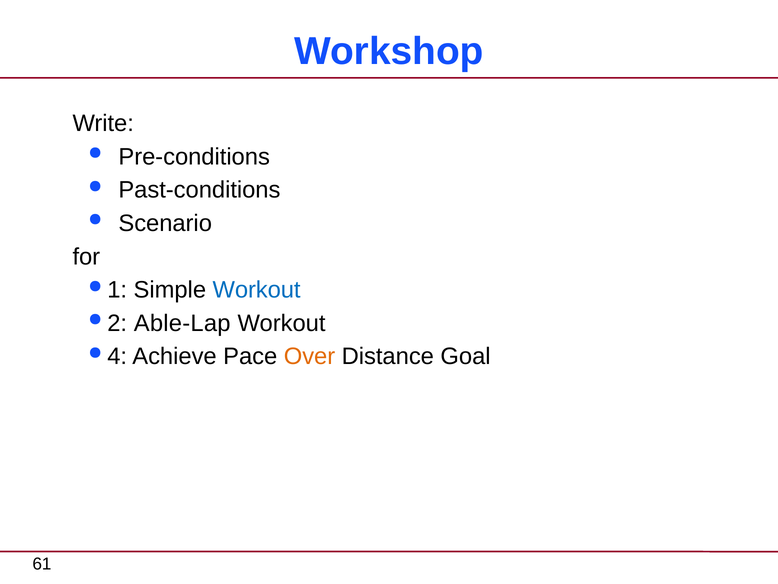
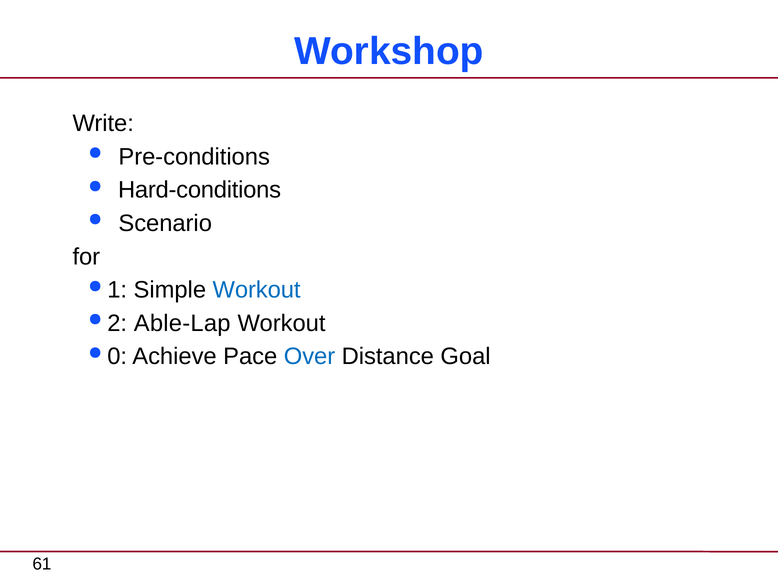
Past-conditions: Past-conditions -> Hard-conditions
4: 4 -> 0
Over colour: orange -> blue
